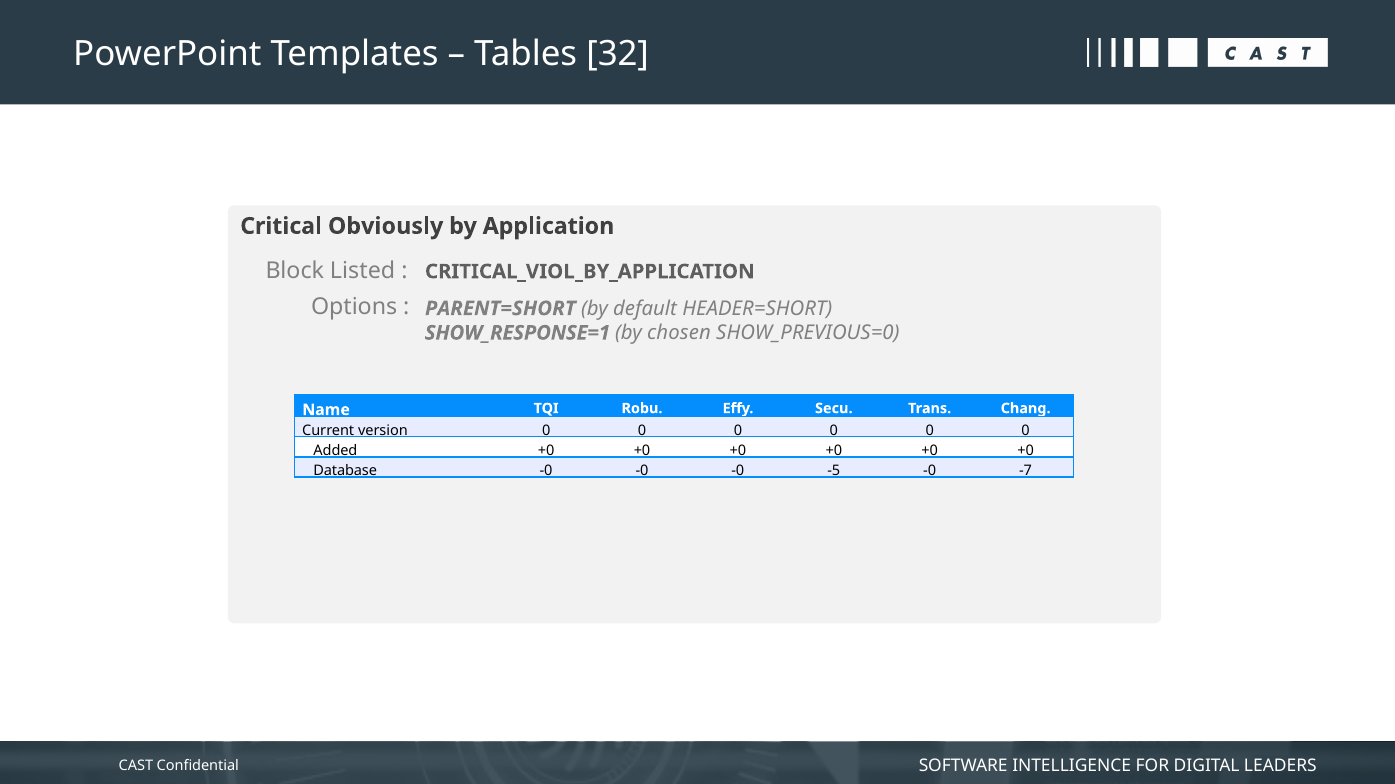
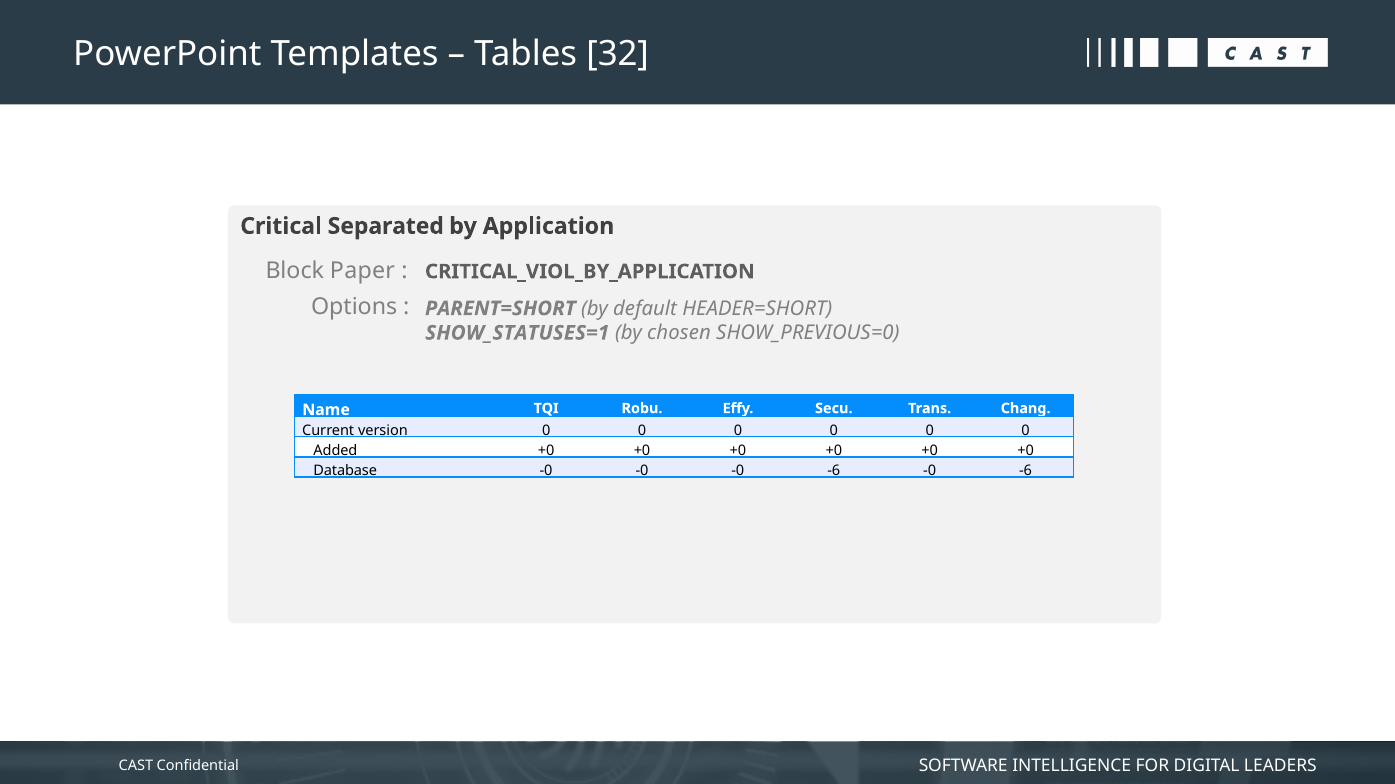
Obviously: Obviously -> Separated
Listed: Listed -> Paper
SHOW_RESPONSE=1: SHOW_RESPONSE=1 -> SHOW_STATUSES=1
-0 -0 -5: -5 -> -6
-7 at (1026, 471): -7 -> -6
